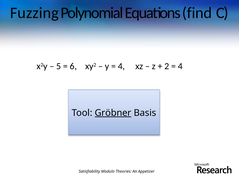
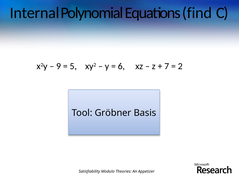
Fuzzing: Fuzzing -> Internal
5: 5 -> 9
6: 6 -> 5
4 at (121, 66): 4 -> 6
2: 2 -> 7
4 at (180, 66): 4 -> 2
Gröbner underline: present -> none
